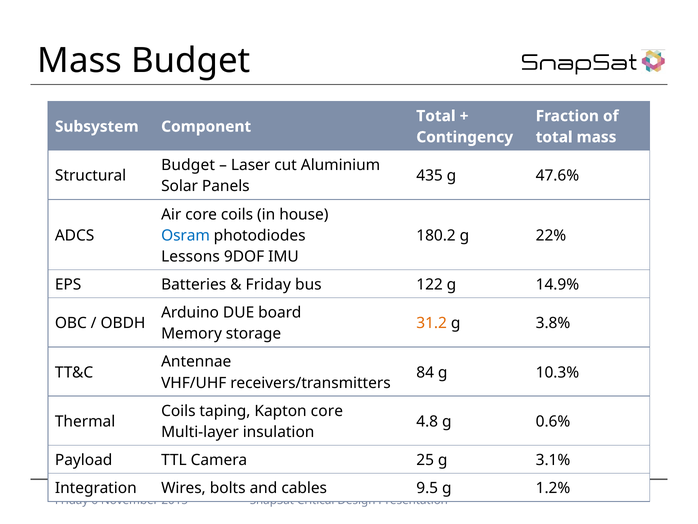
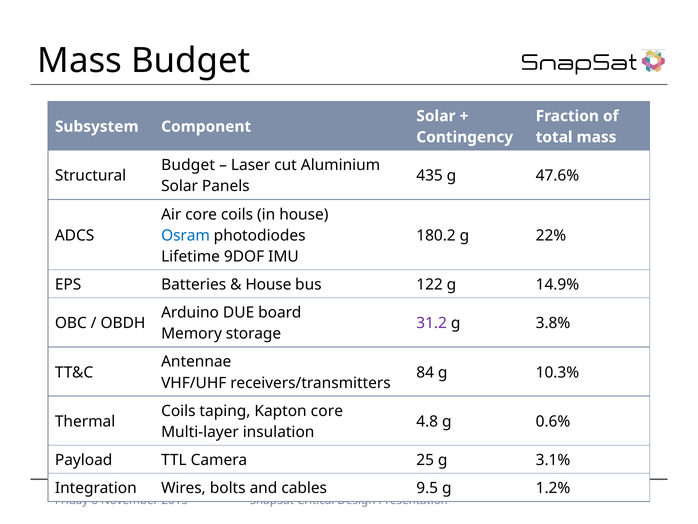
Total at (436, 116): Total -> Solar
Lessons: Lessons -> Lifetime
Friday at (268, 284): Friday -> House
31.2 colour: orange -> purple
